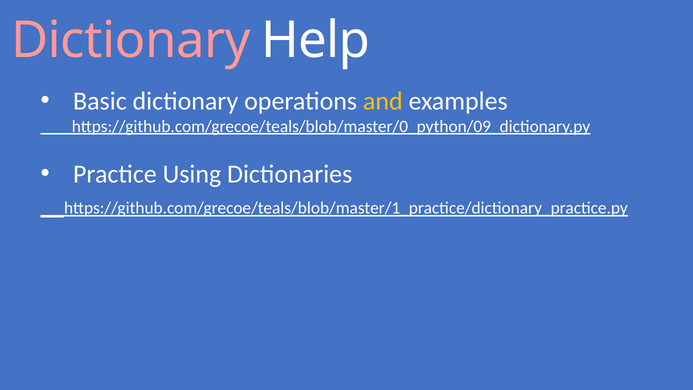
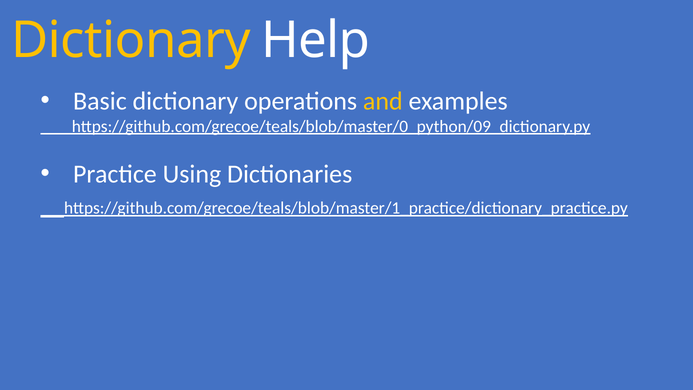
Dictionary at (131, 40) colour: pink -> yellow
